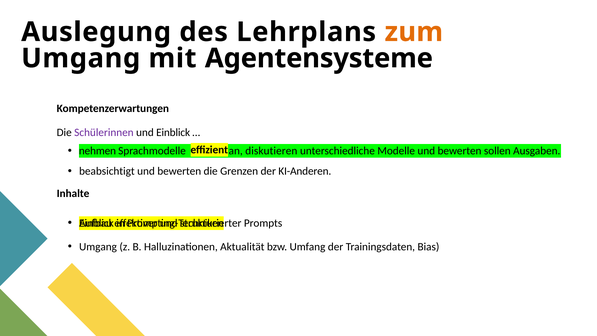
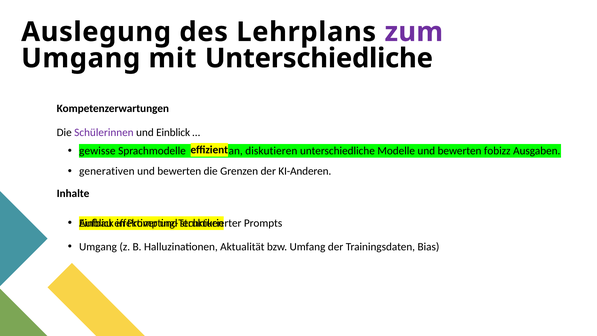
zum colour: orange -> purple
mit Agentensysteme: Agentensysteme -> Unterschiedliche
nehmen: nehmen -> gewisse
sollen: sollen -> fobizz
beabsichtigt: beabsichtigt -> generativen
